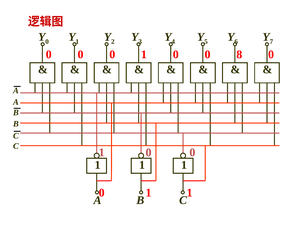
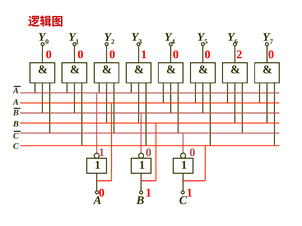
0 8: 8 -> 2
